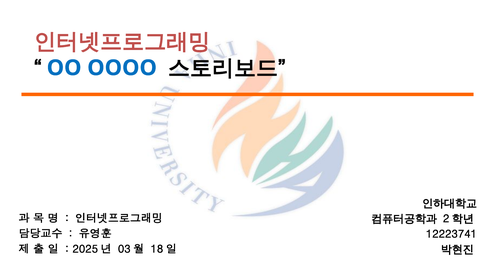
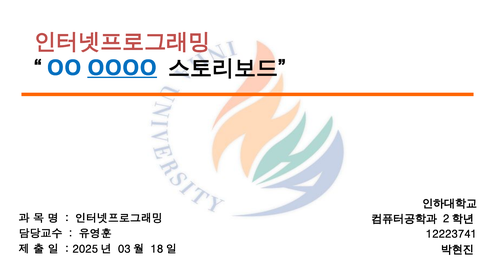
OOOO underline: none -> present
